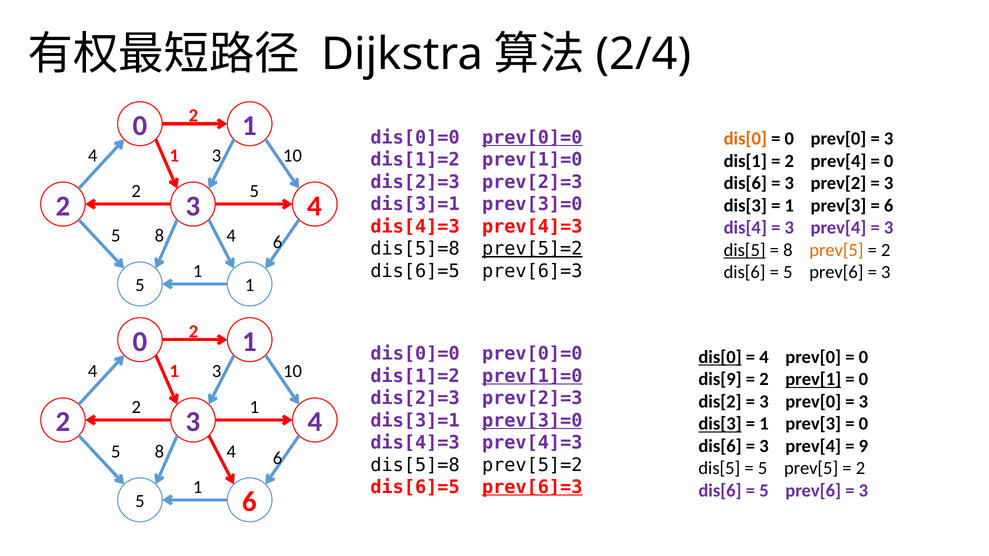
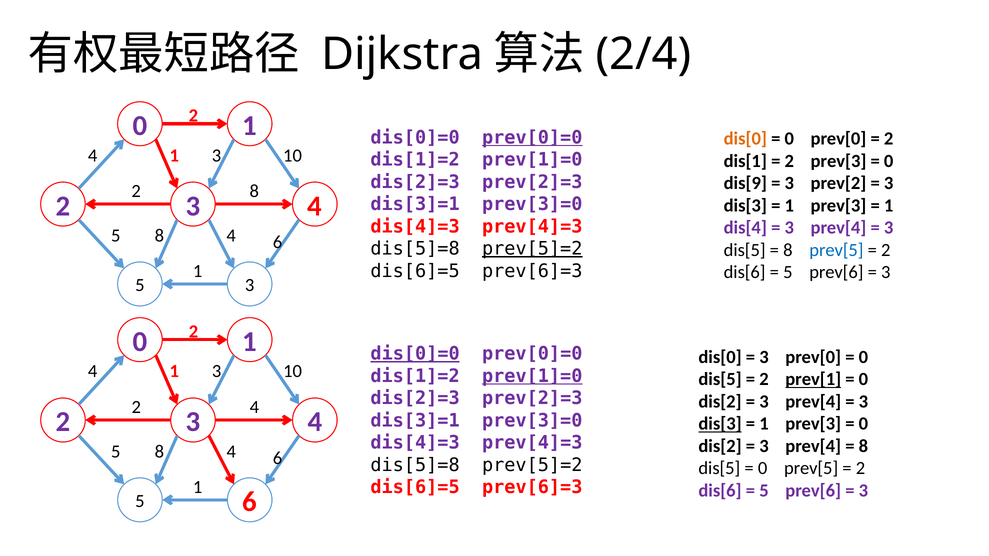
3 at (889, 139): 3 -> 2
2 prev[4: prev[4 -> prev[3
dis[6 at (745, 183): dis[6 -> dis[9
2 5: 5 -> 8
6 at (889, 206): 6 -> 1
dis[5 at (745, 250) underline: present -> none
prev[5 at (836, 250) colour: orange -> blue
5 1: 1 -> 3
dis[0]=0 at (415, 354) underline: none -> present
dis[0 at (720, 357) underline: present -> none
4 at (764, 357): 4 -> 3
dis[9 at (720, 380): dis[9 -> dis[5
prev[0 at (813, 402): prev[0 -> prev[4
1 at (254, 407): 1 -> 4
prev[3]=0 at (532, 421) underline: present -> none
dis[6 at (720, 446): dis[6 -> dis[2
9 at (863, 446): 9 -> 8
5 at (763, 469): 5 -> 0
prev[6]=3 at (532, 487) underline: present -> none
